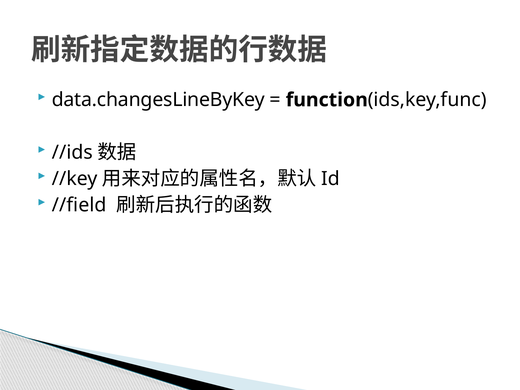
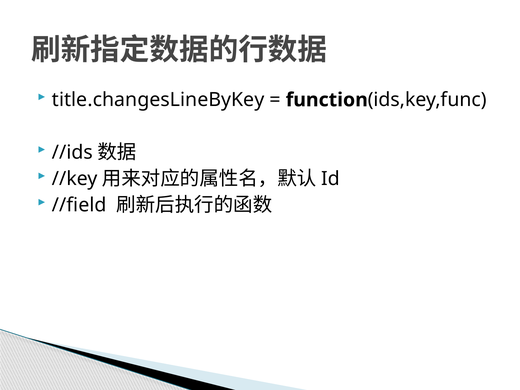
data.changesLineByKey: data.changesLineByKey -> title.changesLineByKey
